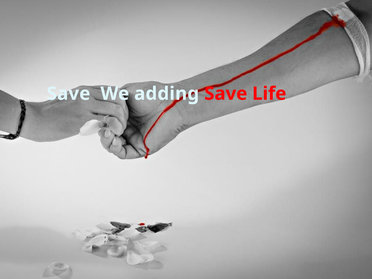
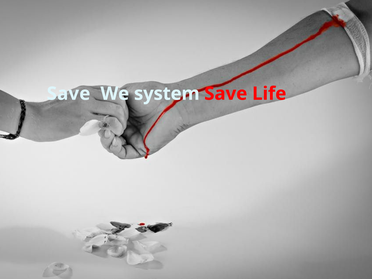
adding: adding -> system
